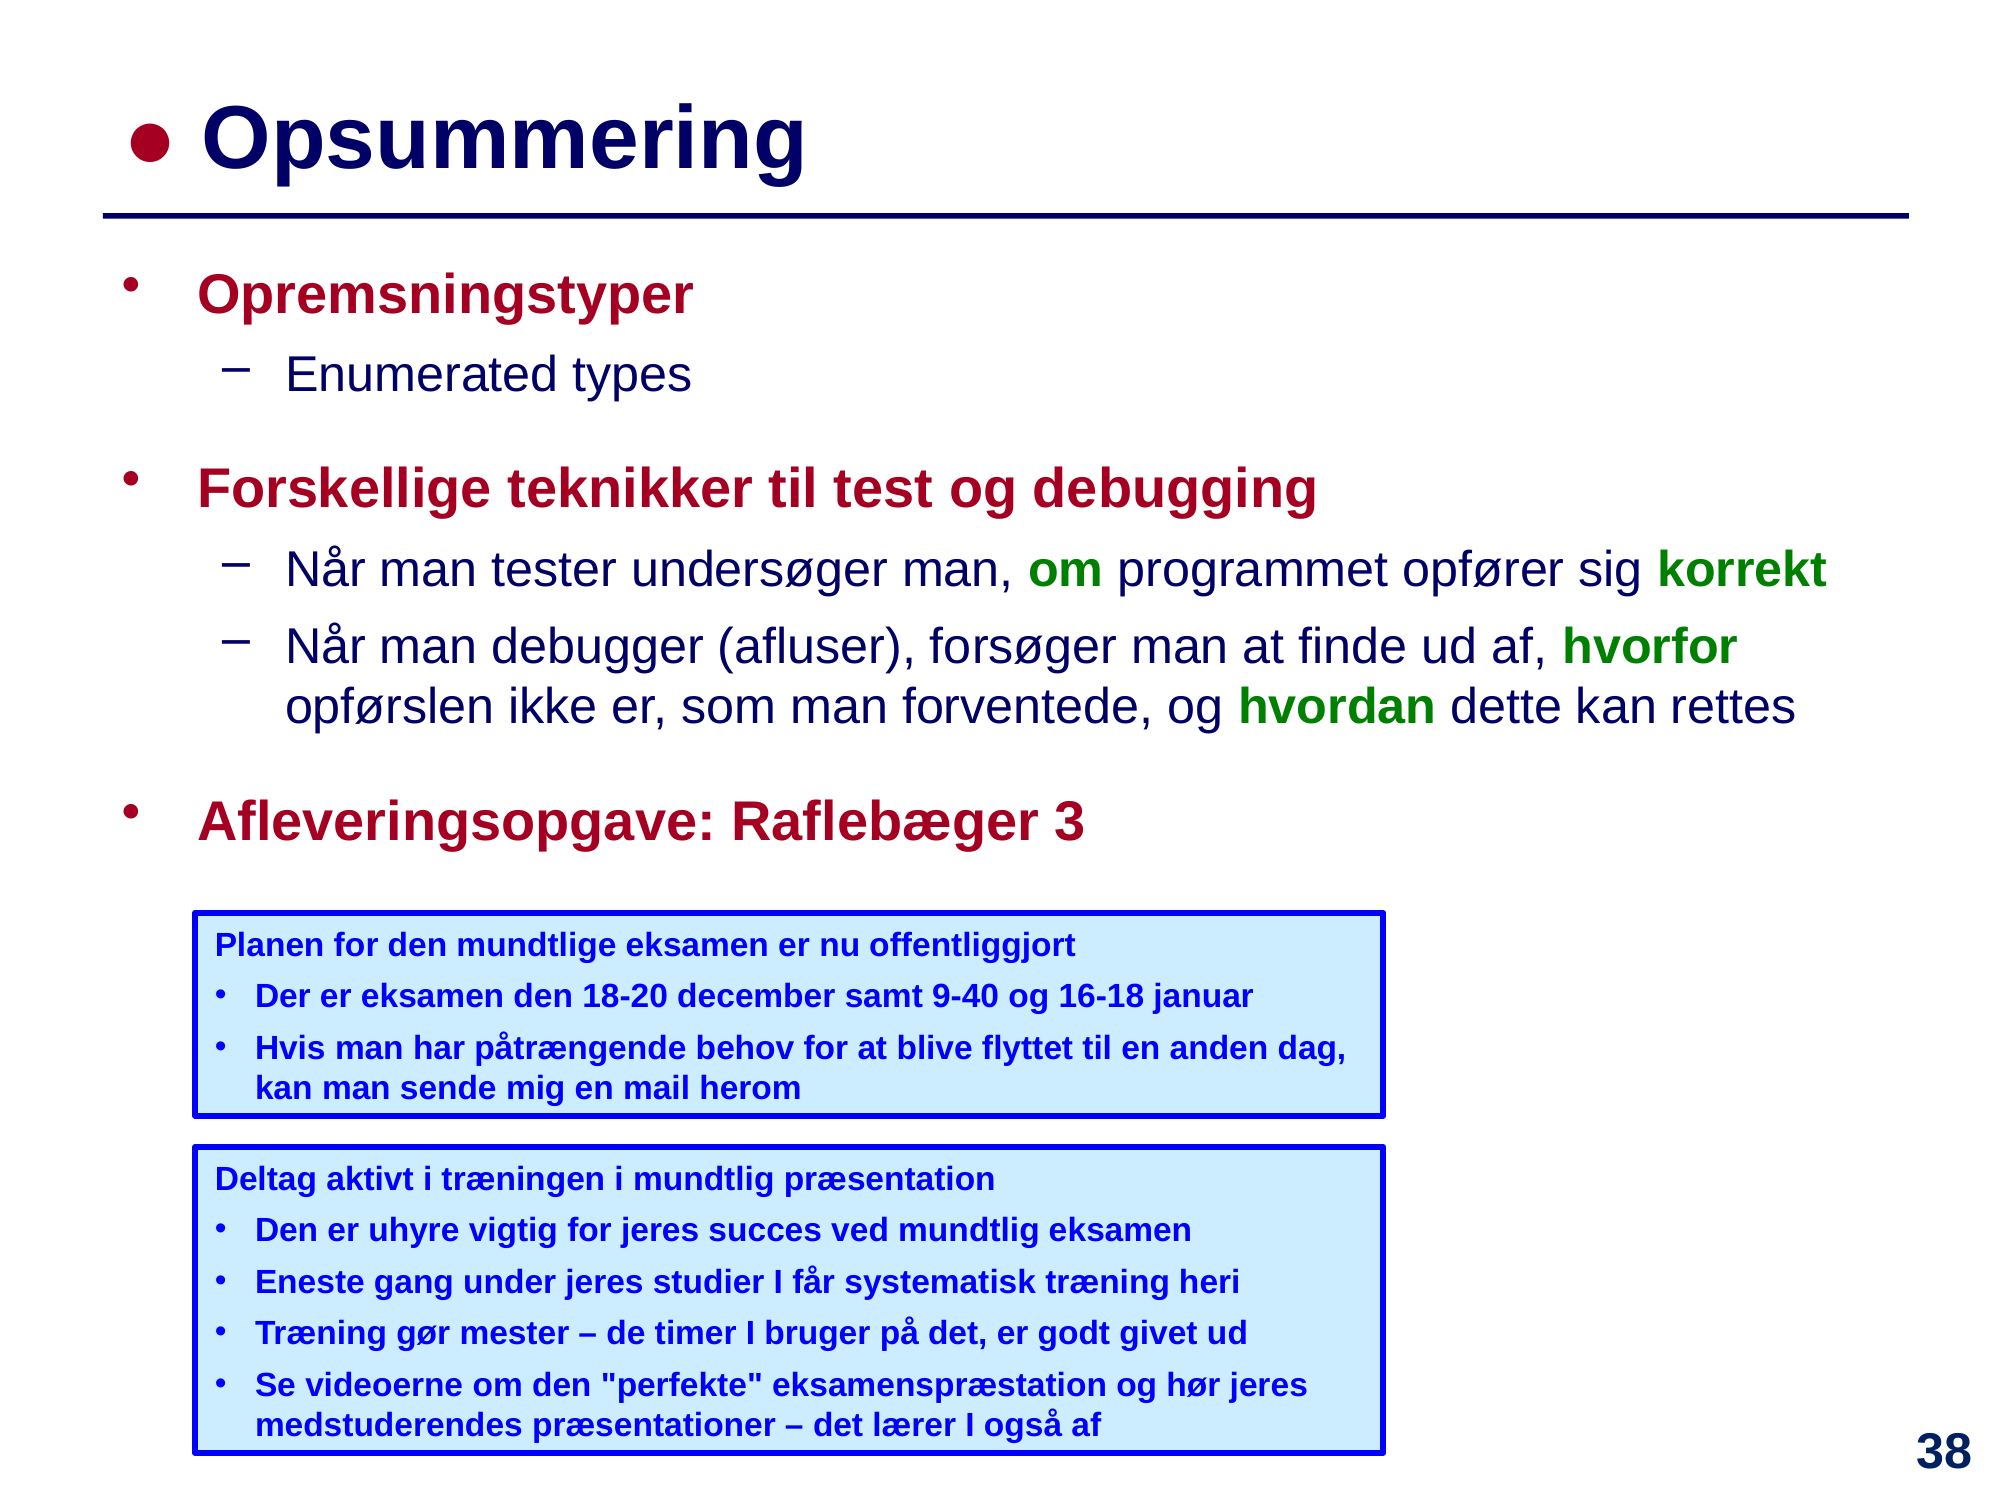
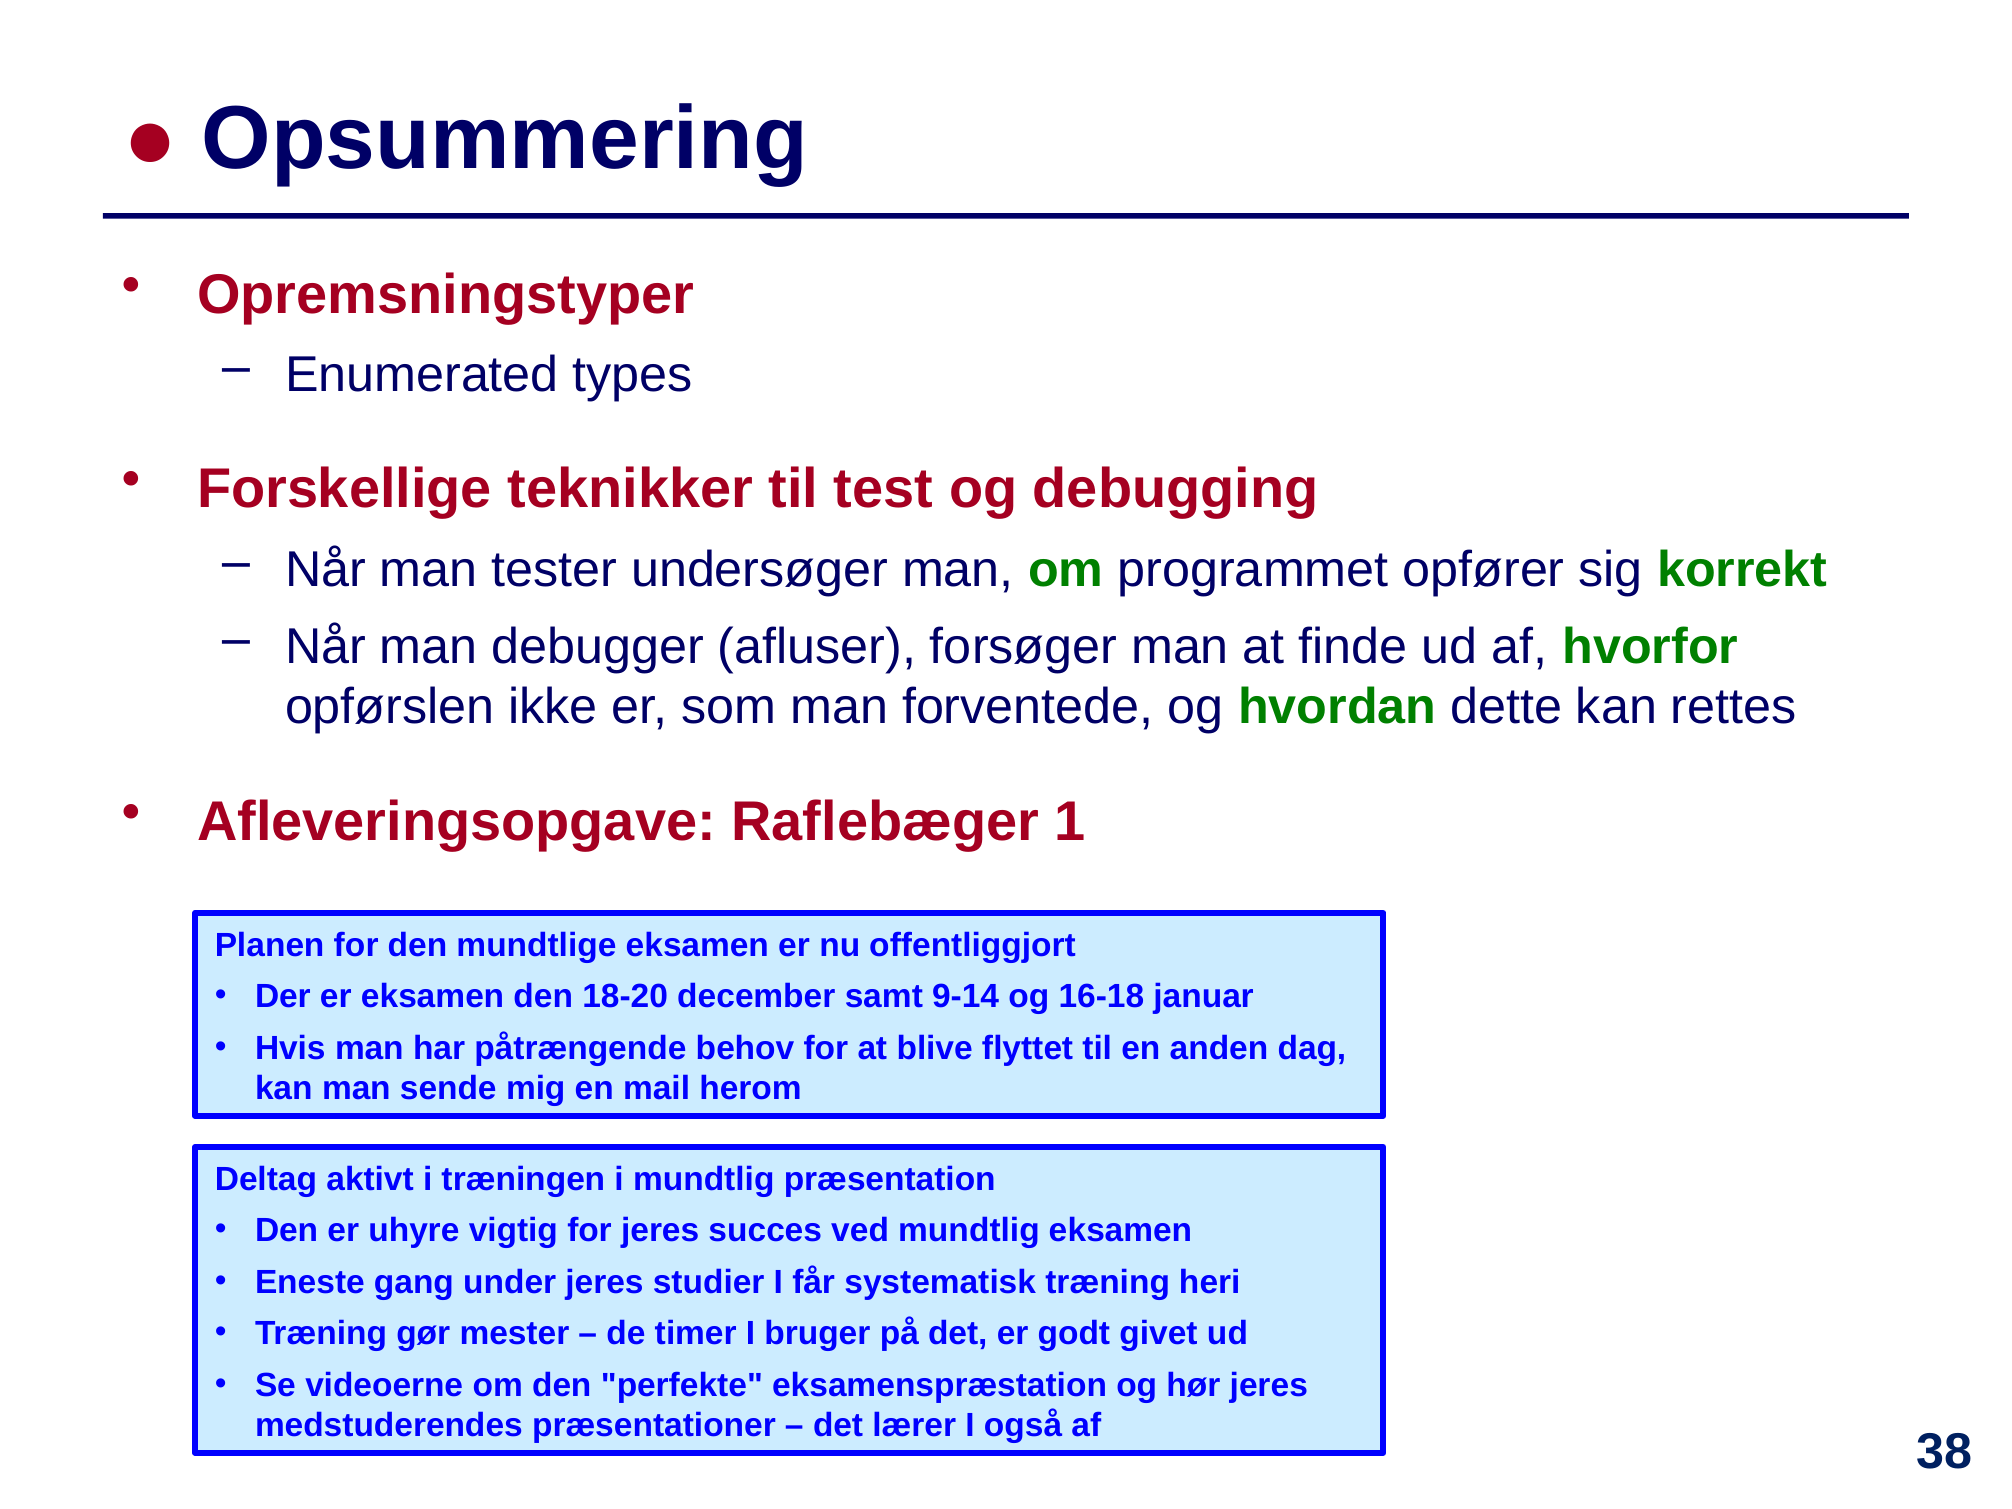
3: 3 -> 1
9-40: 9-40 -> 9-14
